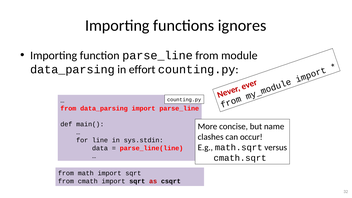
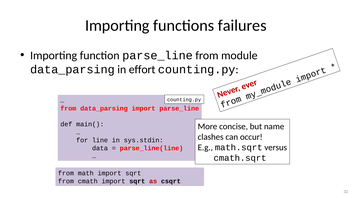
ignores: ignores -> failures
